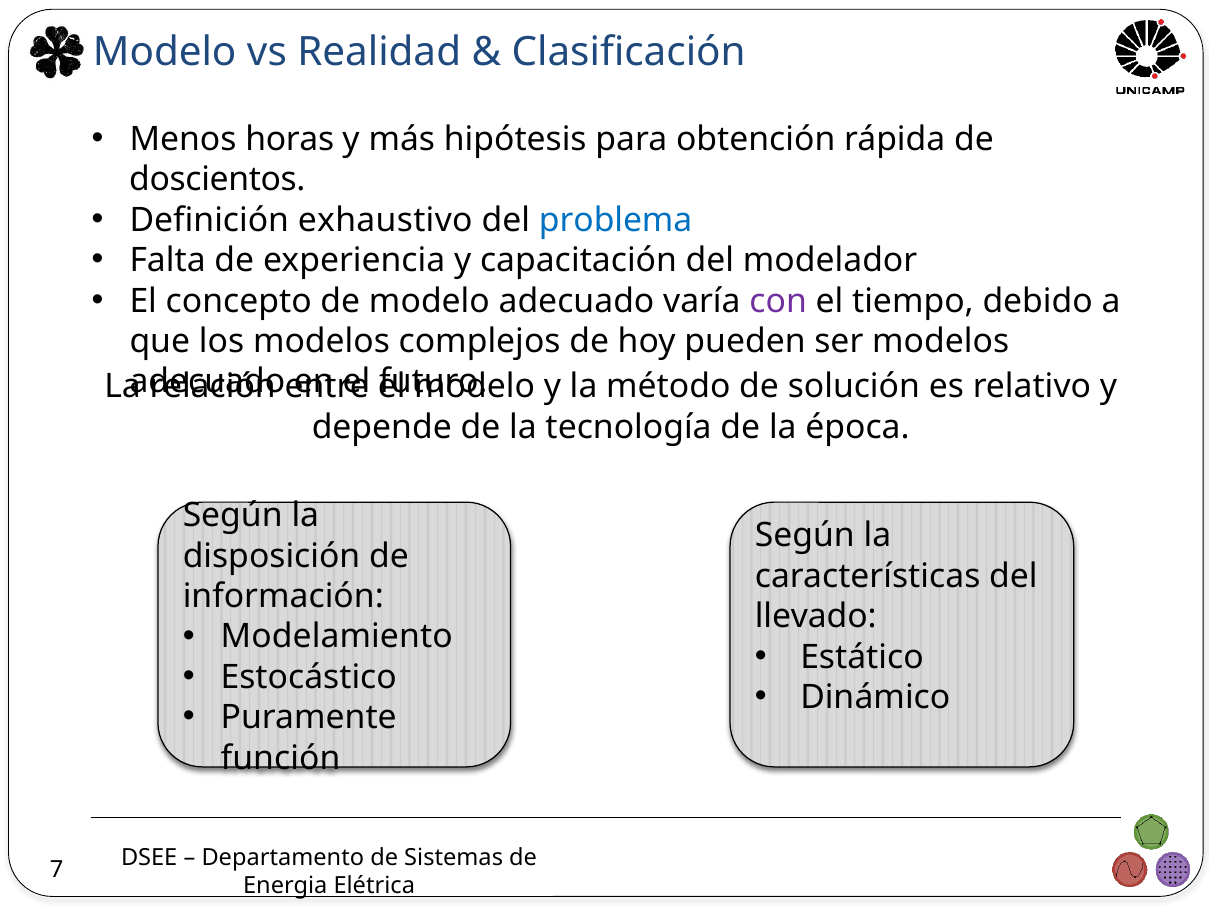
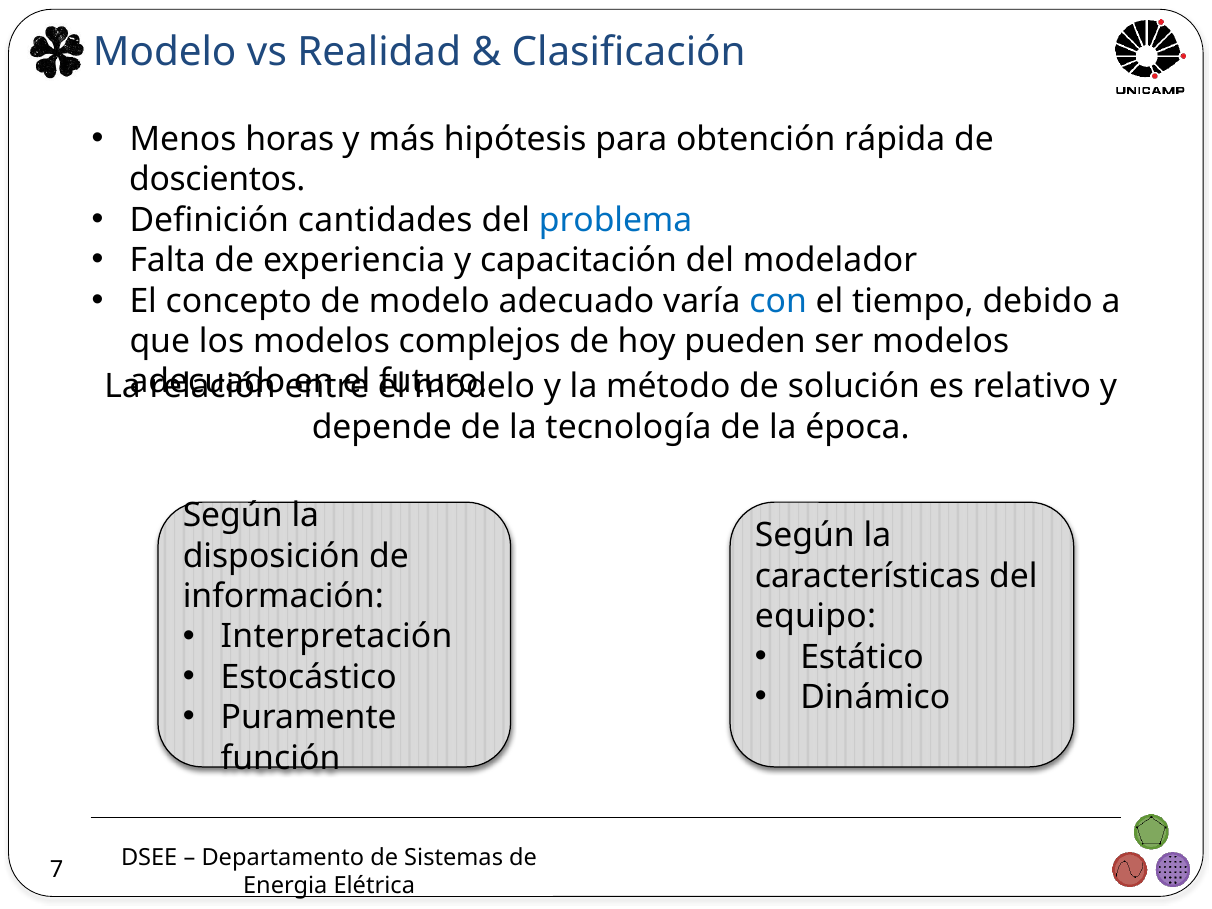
exhaustivo: exhaustivo -> cantidades
con colour: purple -> blue
llevado: llevado -> equipo
Modelamiento: Modelamiento -> Interpretación
